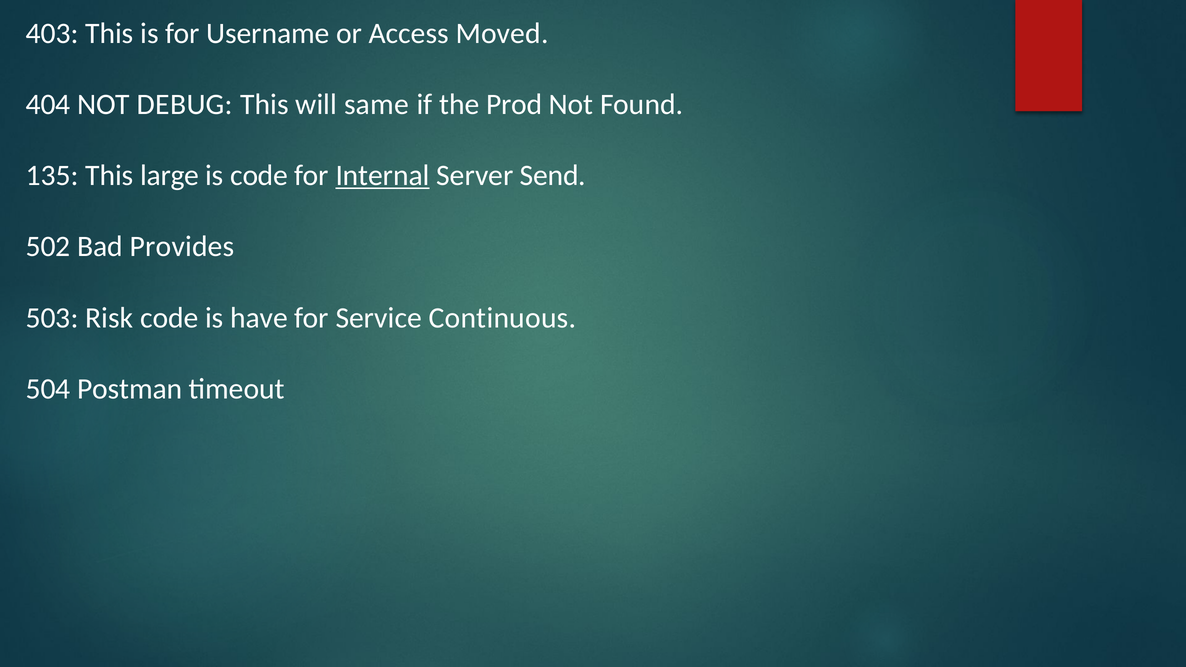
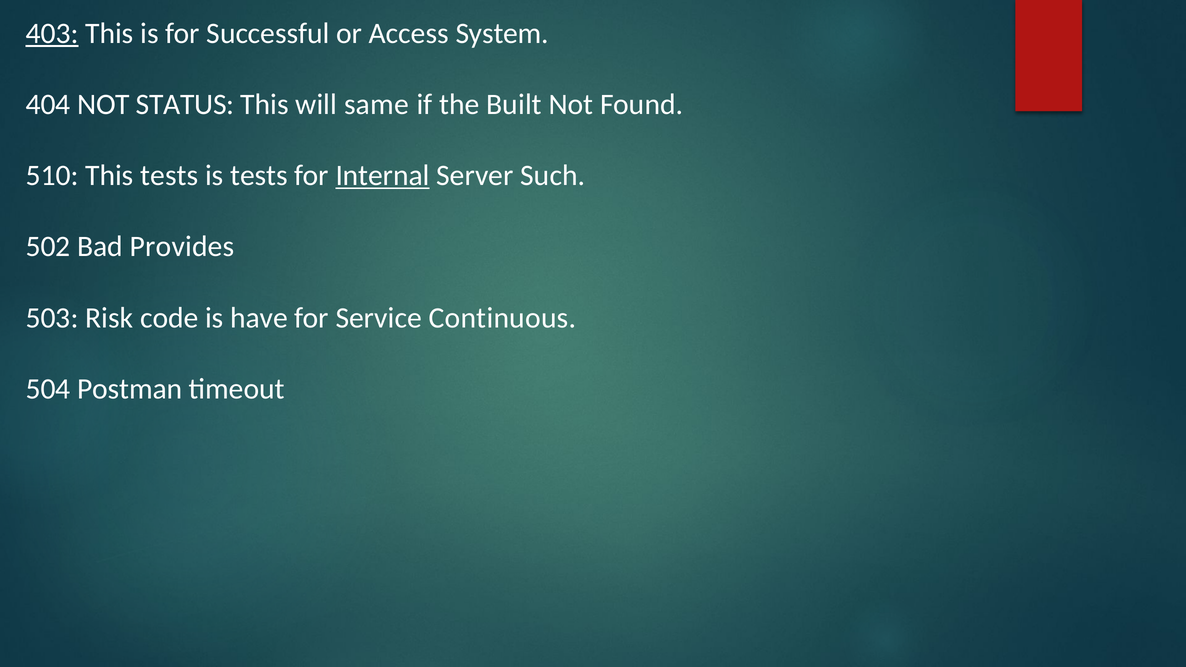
403 underline: none -> present
Username: Username -> Successful
Moved: Moved -> System
DEBUG: DEBUG -> STATUS
Prod: Prod -> Built
135: 135 -> 510
This large: large -> tests
is code: code -> tests
Send: Send -> Such
